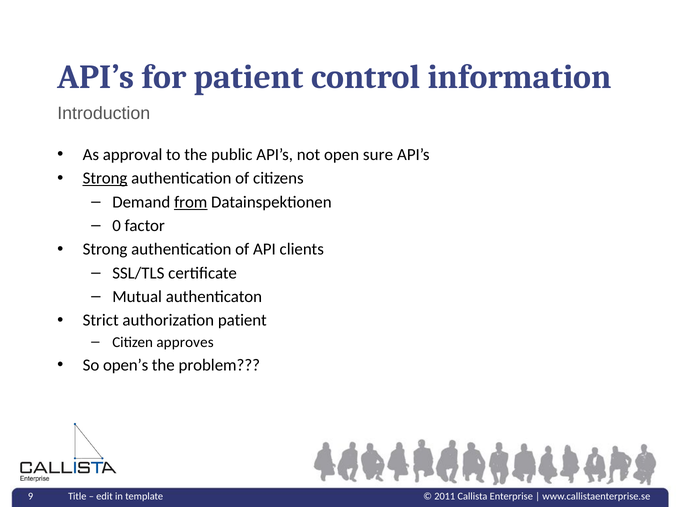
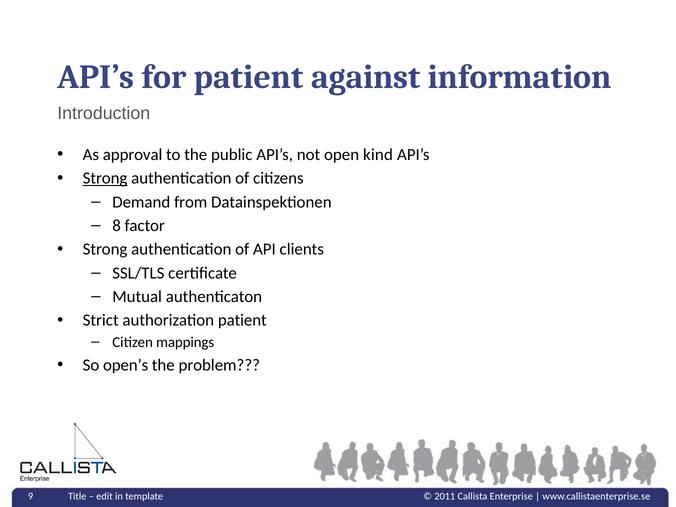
control: control -> against
sure: sure -> kind
from underline: present -> none
0: 0 -> 8
approves: approves -> mappings
